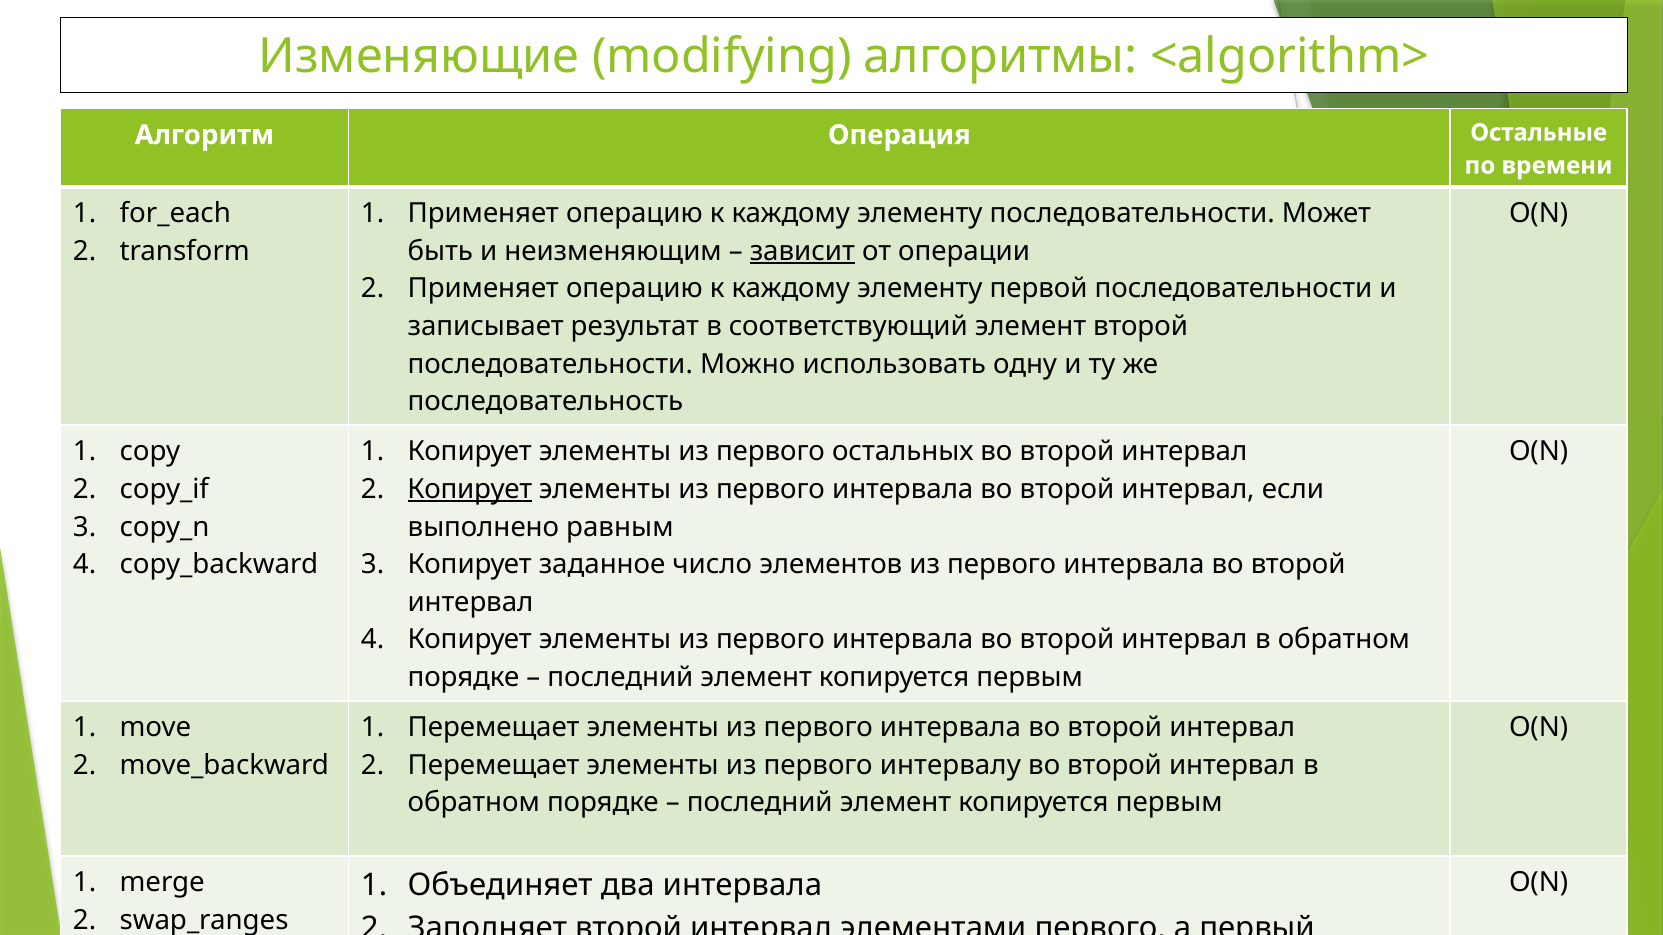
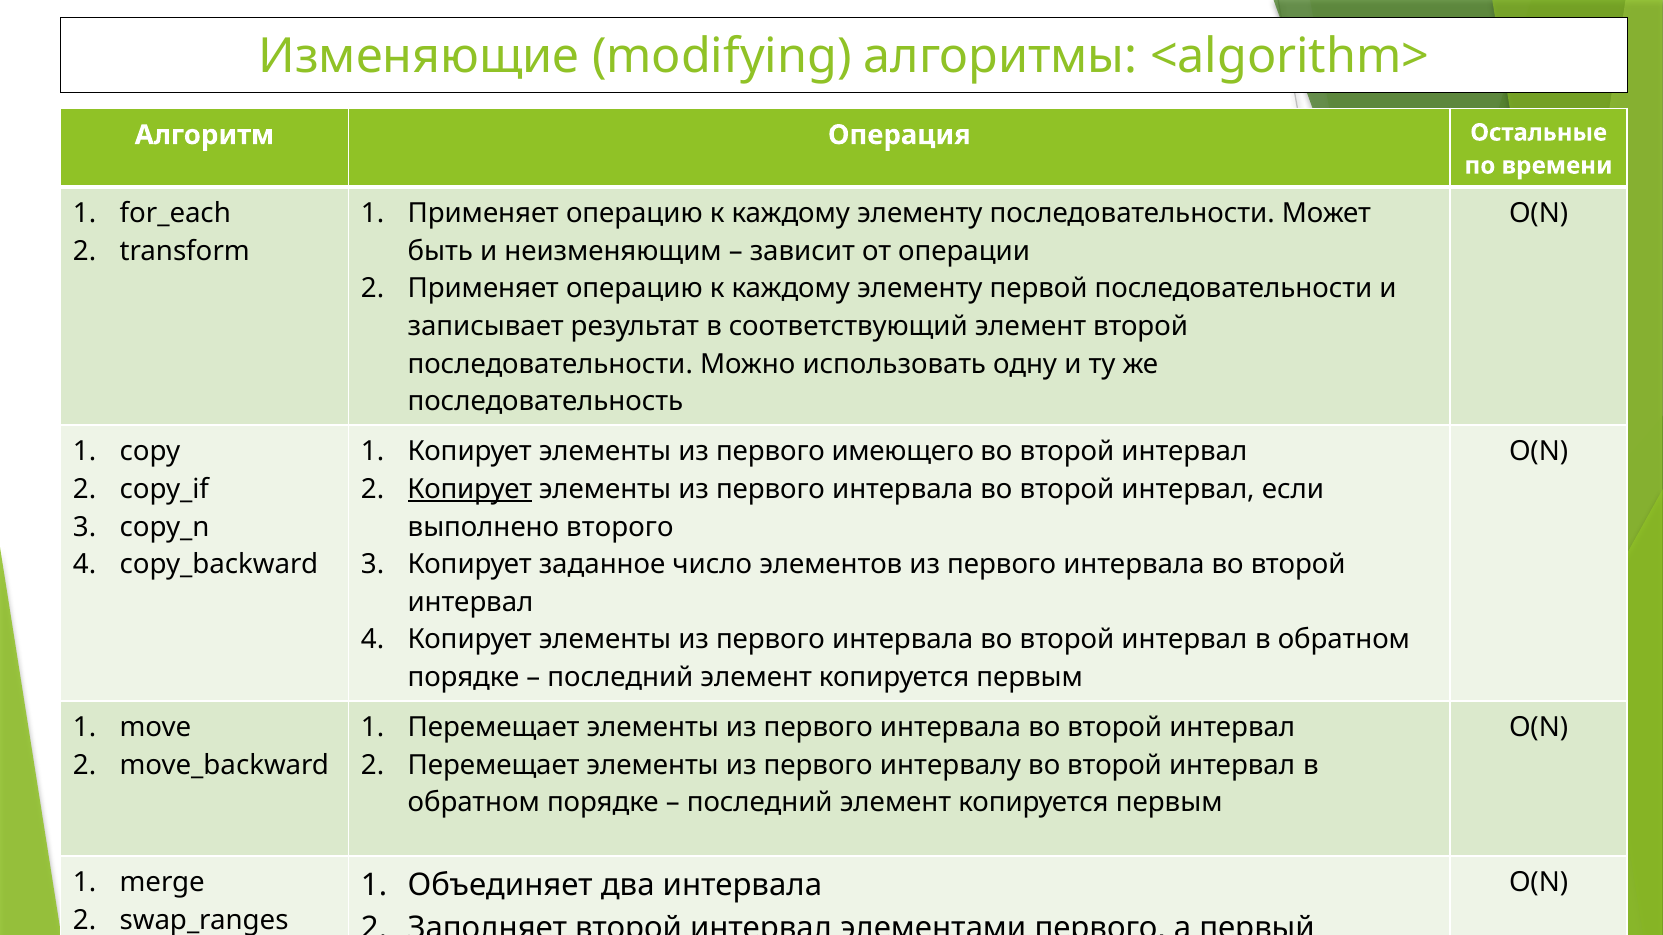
зависит underline: present -> none
остальных: остальных -> имеющего
выполнено равным: равным -> второго
